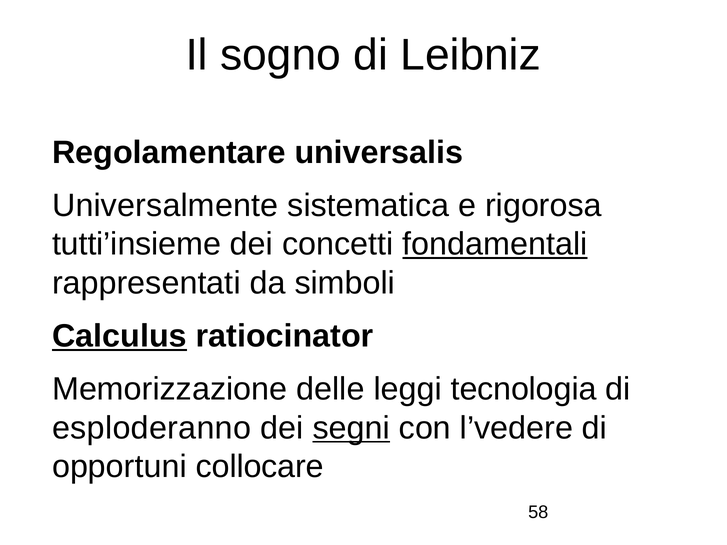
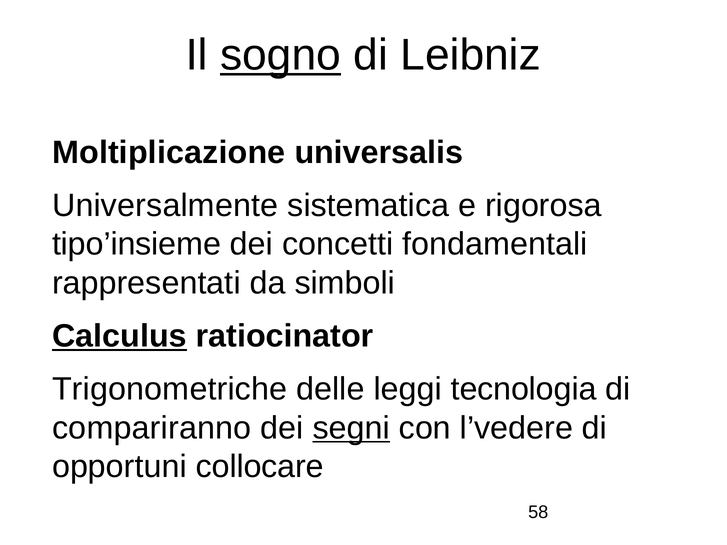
sogno underline: none -> present
Regolamentare: Regolamentare -> Moltiplicazione
tutti’insieme: tutti’insieme -> tipo’insieme
fondamentali underline: present -> none
Memorizzazione: Memorizzazione -> Trigonometriche
esploderanno: esploderanno -> compariranno
